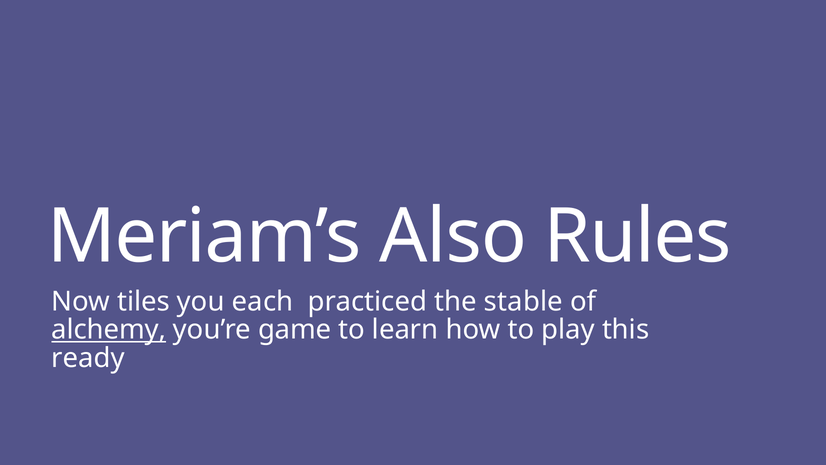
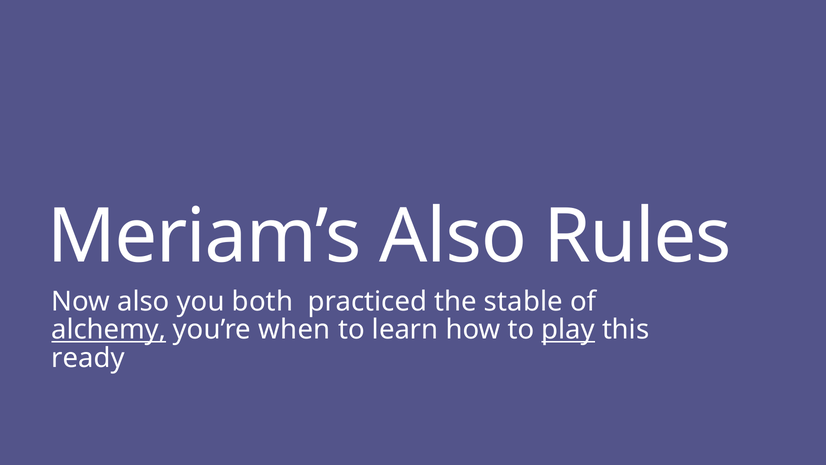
Now tiles: tiles -> also
each: each -> both
game: game -> when
play underline: none -> present
